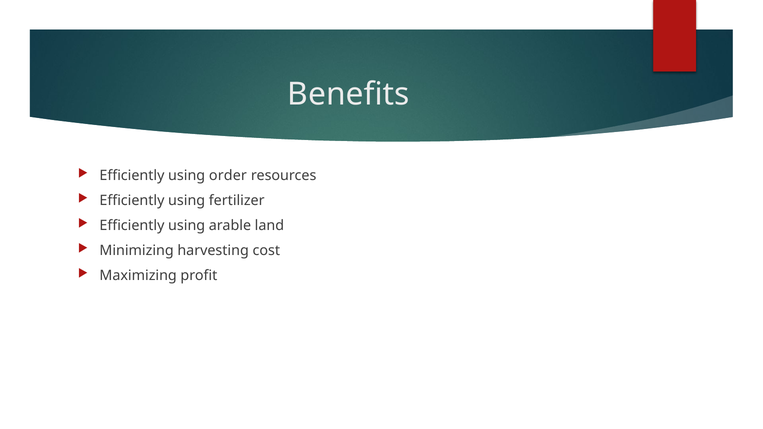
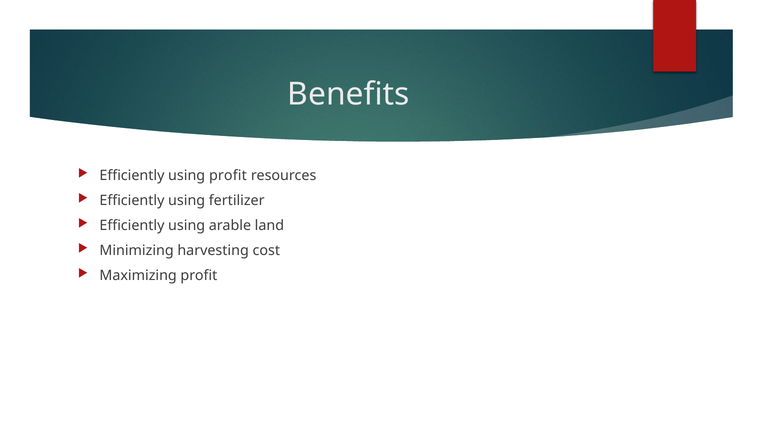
using order: order -> profit
